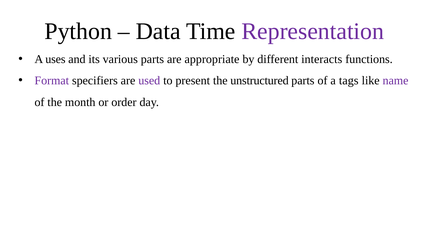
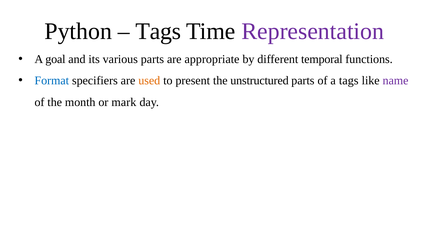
Data at (158, 31): Data -> Tags
uses: uses -> goal
interacts: interacts -> temporal
Format colour: purple -> blue
used colour: purple -> orange
order: order -> mark
